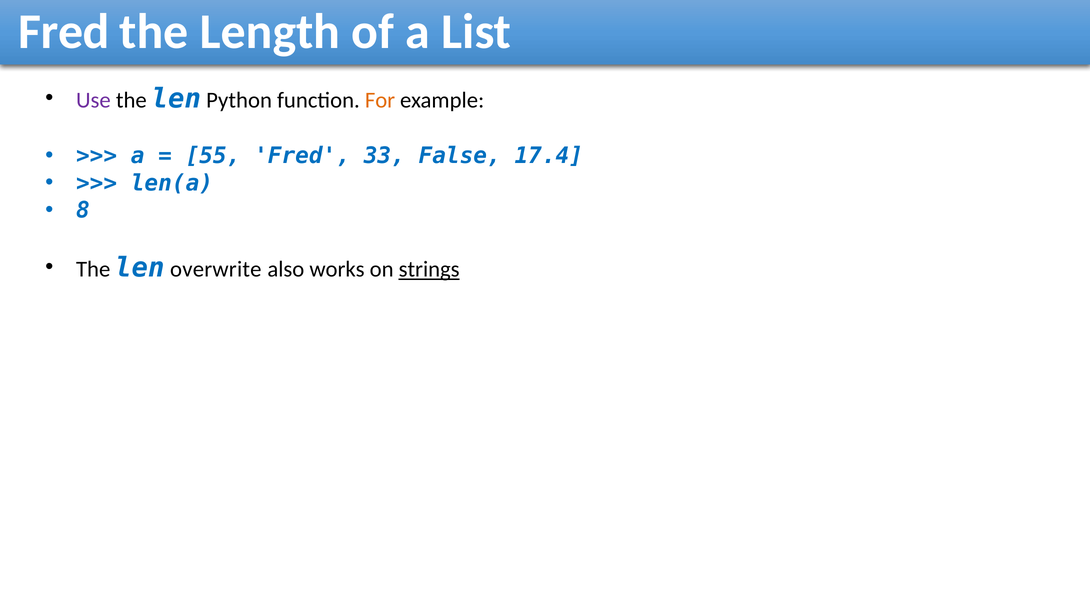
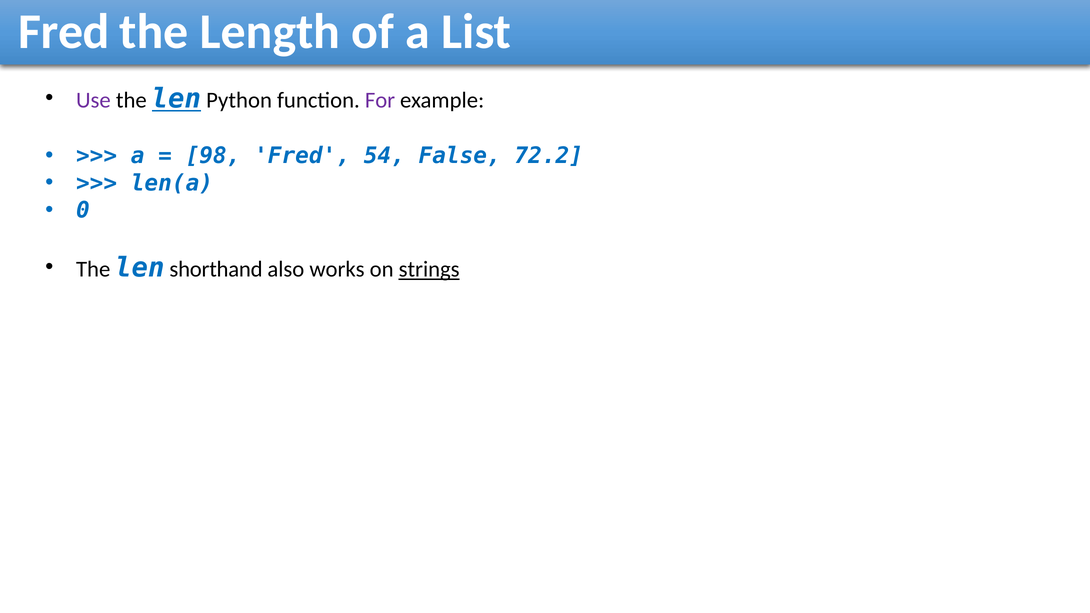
len at (176, 99) underline: none -> present
For colour: orange -> purple
55: 55 -> 98
33: 33 -> 54
17.4: 17.4 -> 72.2
8: 8 -> 0
overwrite: overwrite -> shorthand
